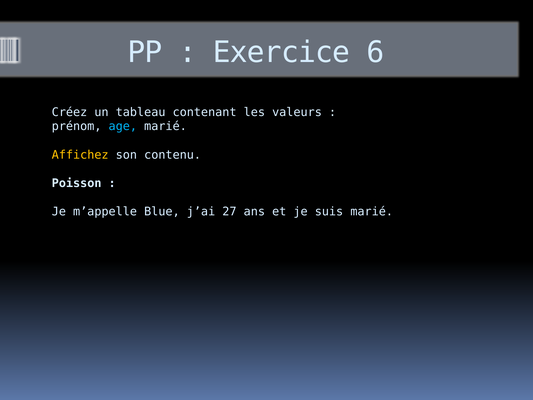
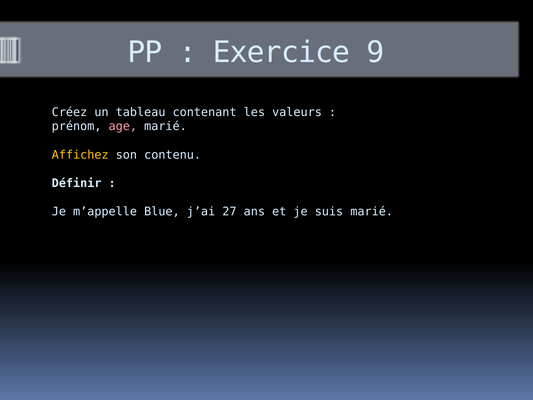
6: 6 -> 9
age colour: light blue -> pink
Poisson: Poisson -> Définir
